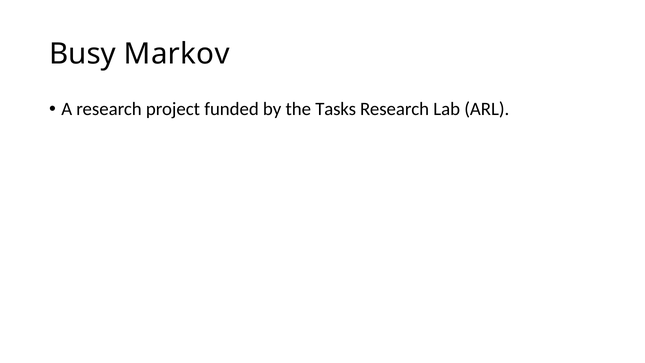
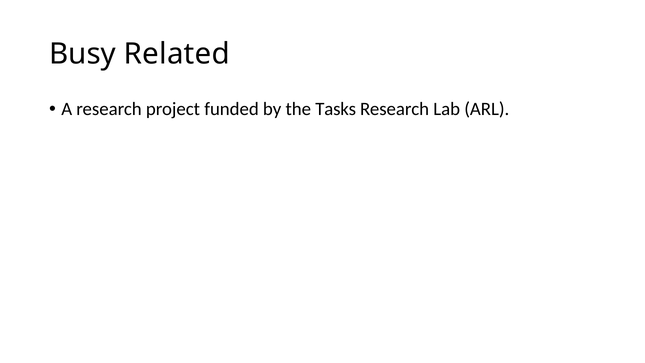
Markov: Markov -> Related
